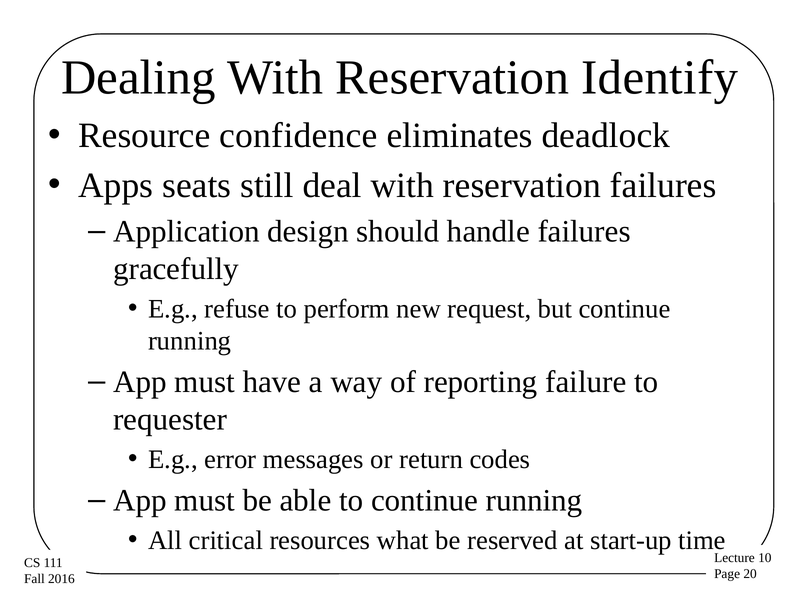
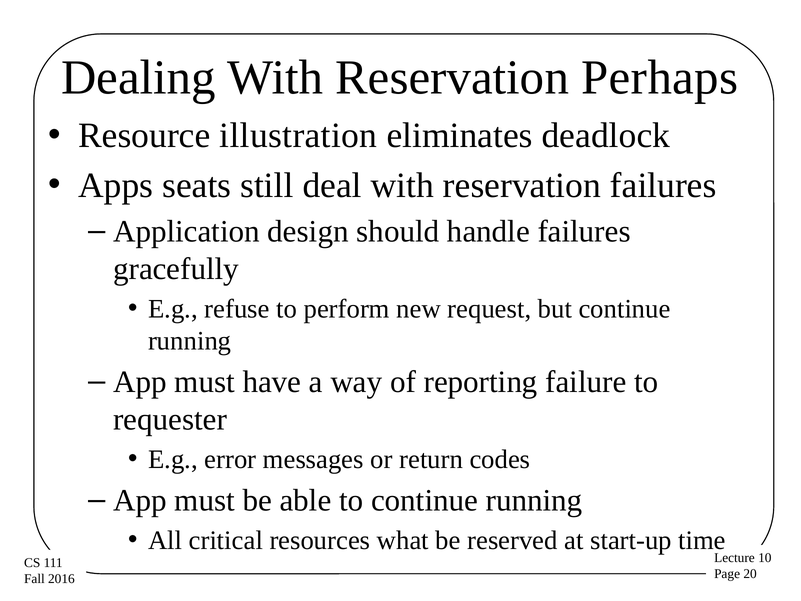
Identify: Identify -> Perhaps
confidence: confidence -> illustration
